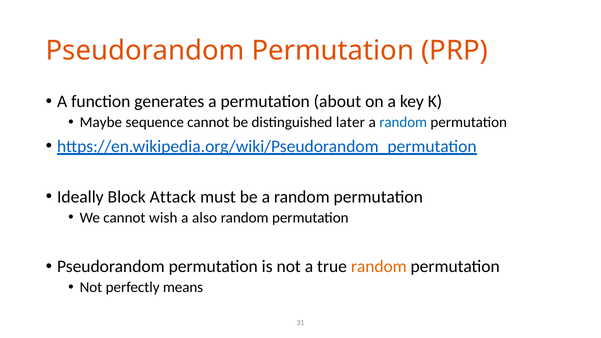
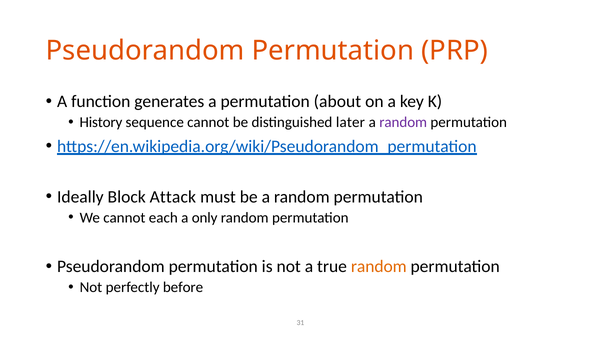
Maybe: Maybe -> History
random at (403, 122) colour: blue -> purple
wish: wish -> each
also: also -> only
means: means -> before
